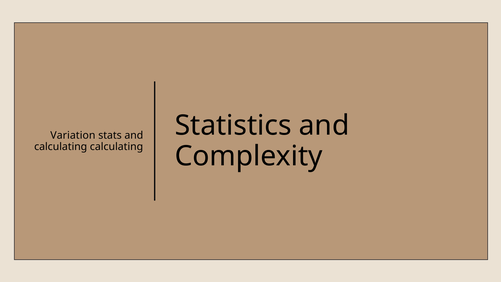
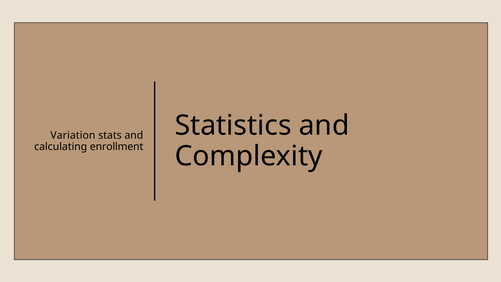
calculating calculating: calculating -> enrollment
